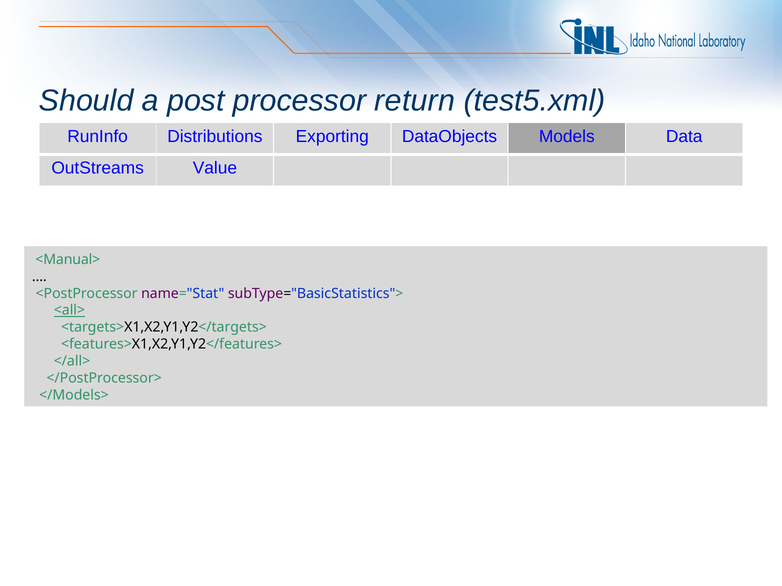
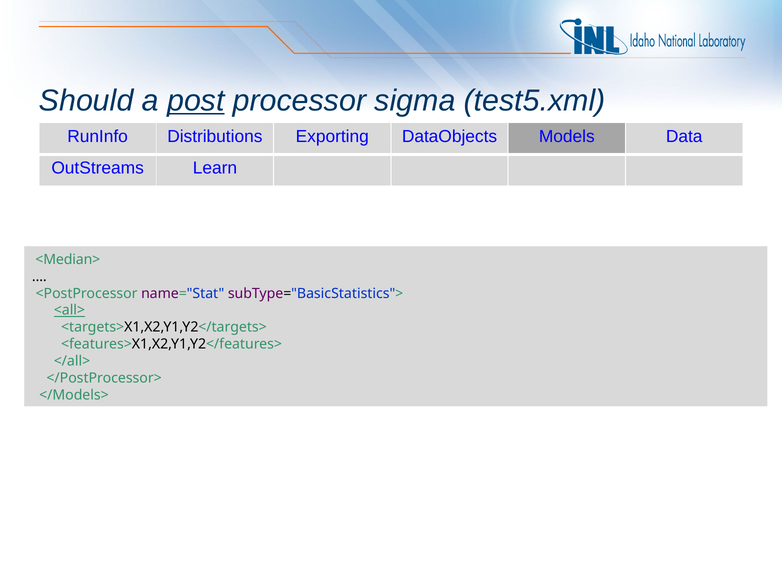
post underline: none -> present
return: return -> sigma
Value: Value -> Learn
<Manual>: <Manual> -> <Median>
